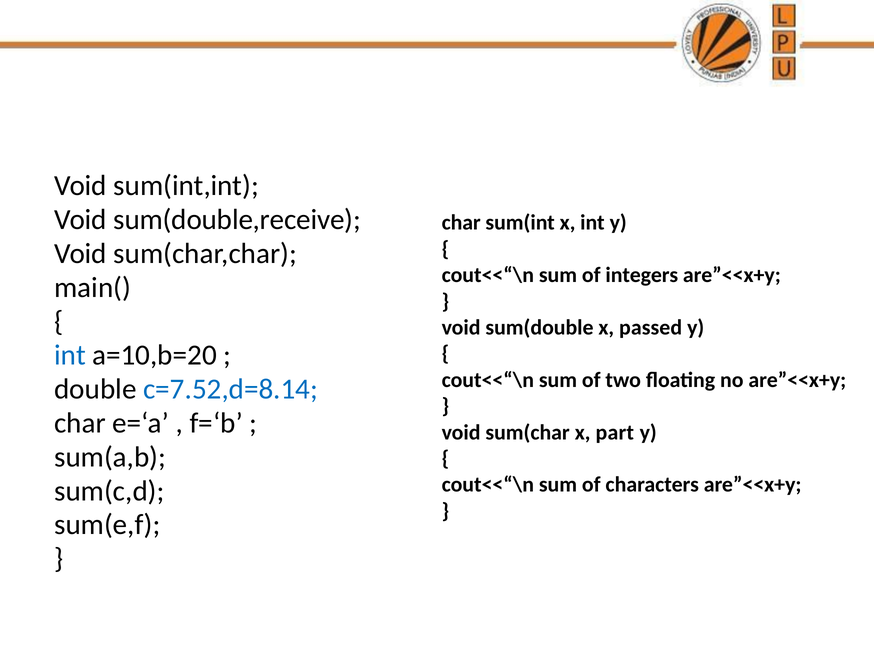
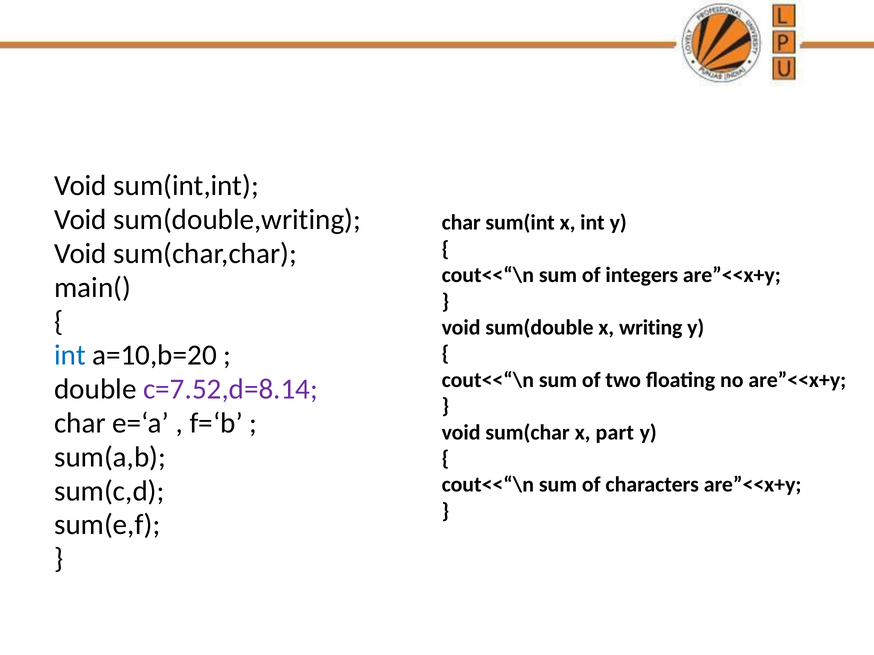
sum(double,receive: sum(double,receive -> sum(double,writing
passed: passed -> writing
c=7.52,d=8.14 colour: blue -> purple
